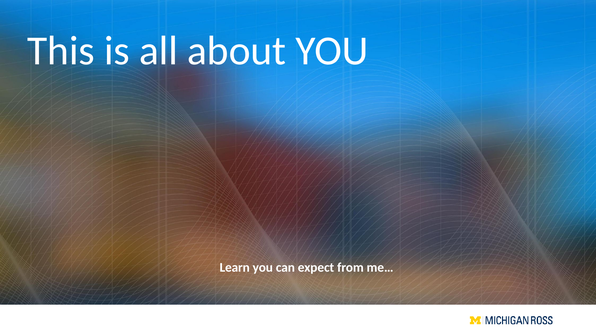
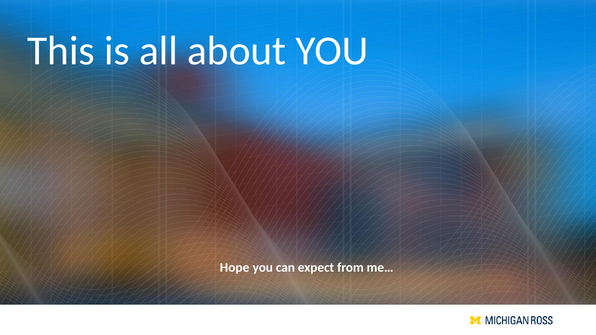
Learn: Learn -> Hope
